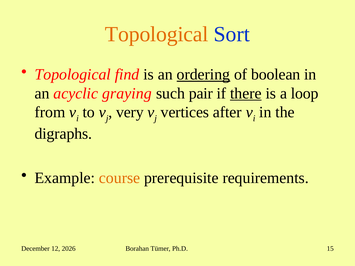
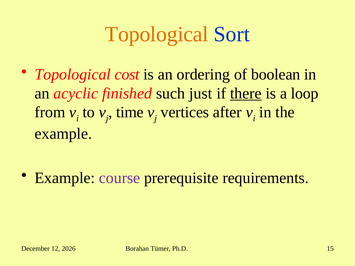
find: find -> cost
ordering underline: present -> none
graying: graying -> finished
pair: pair -> just
very: very -> time
digraphs at (63, 134): digraphs -> example
course colour: orange -> purple
